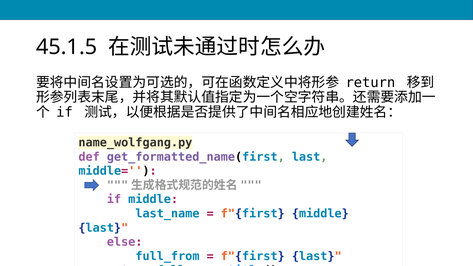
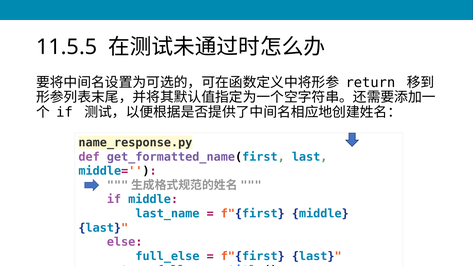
45.1.5: 45.1.5 -> 11.5.5
name_wolfgang.py: name_wolfgang.py -> name_response.py
full_from: full_from -> full_else
